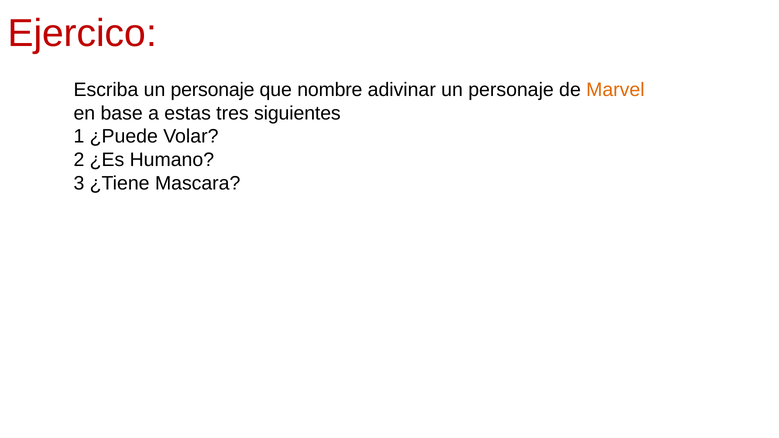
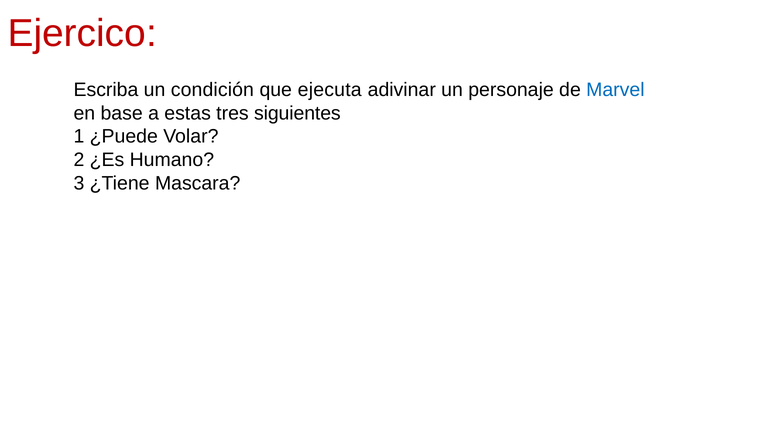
Escriba un personaje: personaje -> condición
nombre: nombre -> ejecuta
Marvel colour: orange -> blue
